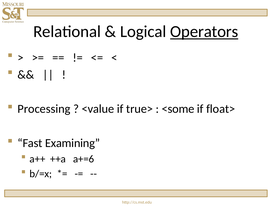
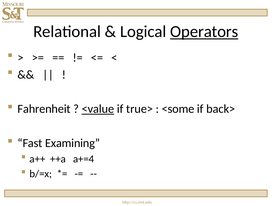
Processing: Processing -> Fahrenheit
<value underline: none -> present
float>: float> -> back>
a+=6: a+=6 -> a+=4
